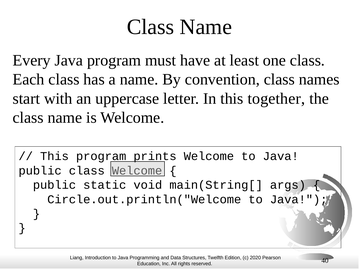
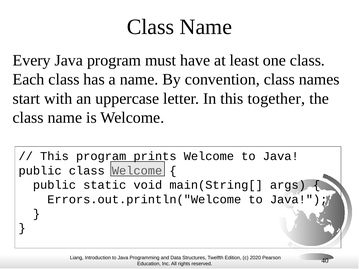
Circle.out.println("Welcome: Circle.out.println("Welcome -> Errors.out.println("Welcome
